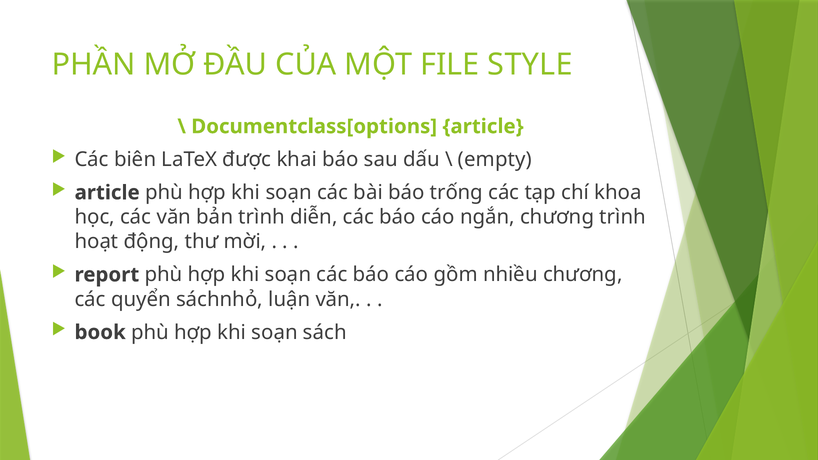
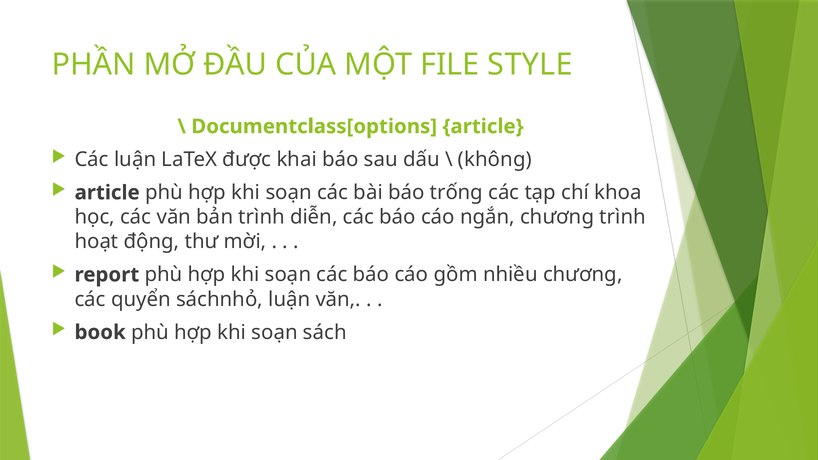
Các biên: biên -> luận
empty: empty -> không
